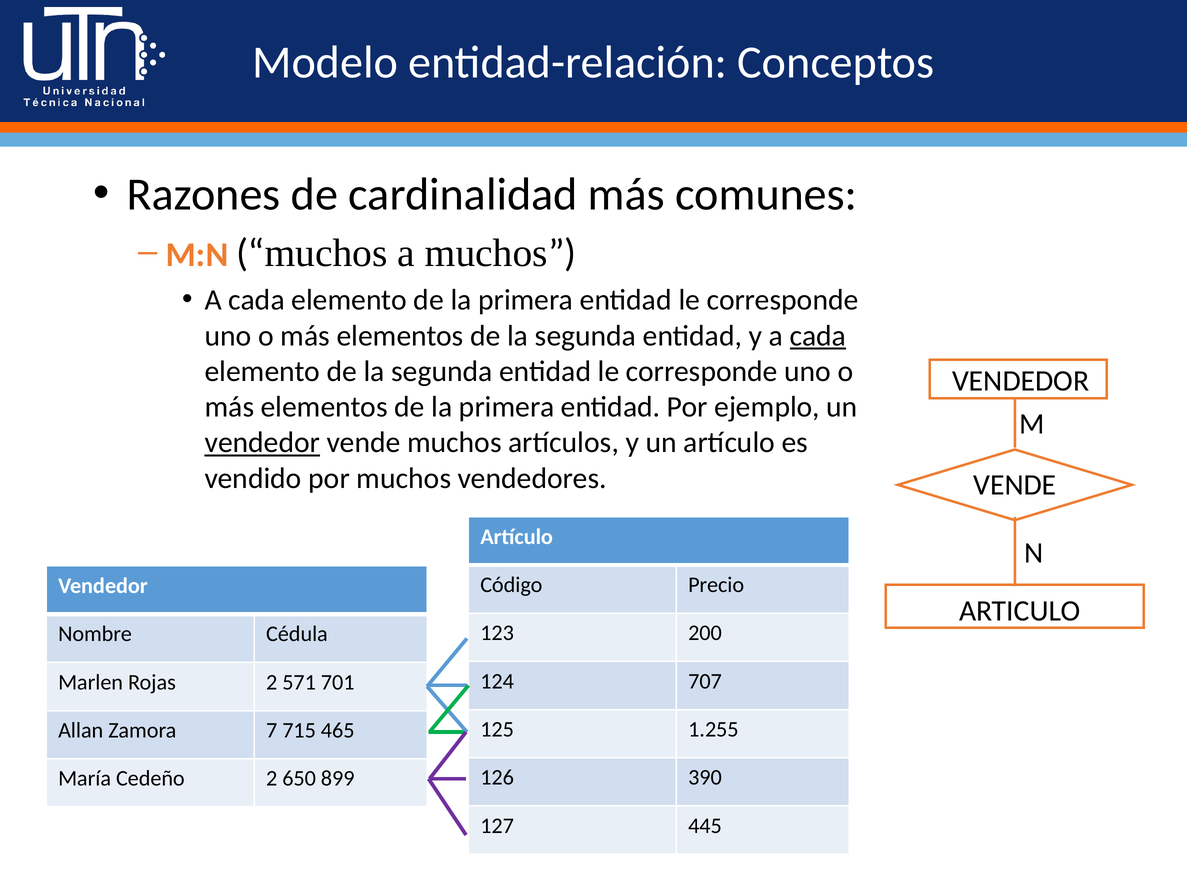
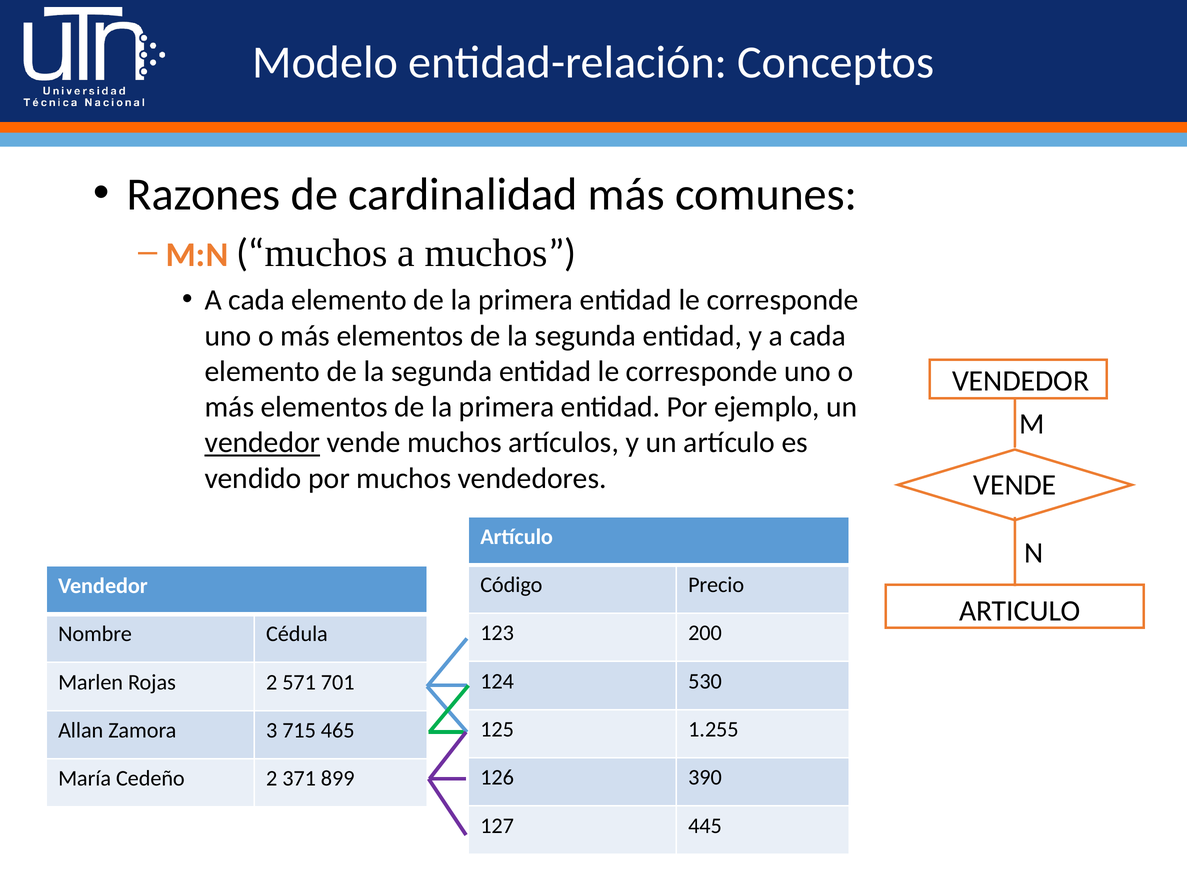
cada at (818, 335) underline: present -> none
707: 707 -> 530
7: 7 -> 3
650: 650 -> 371
